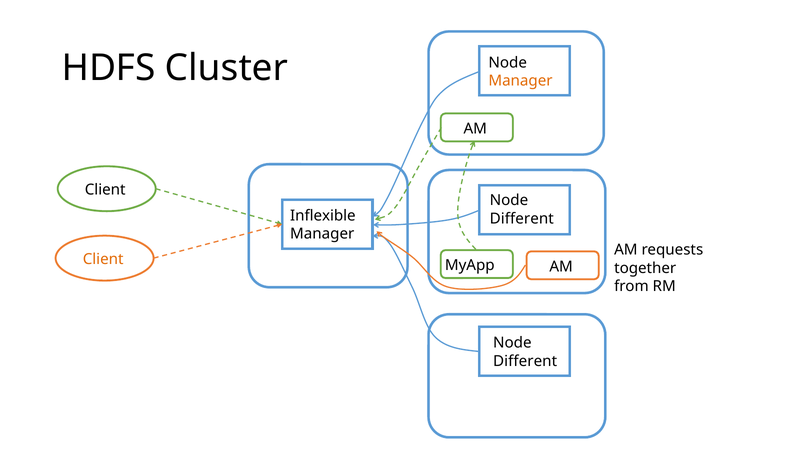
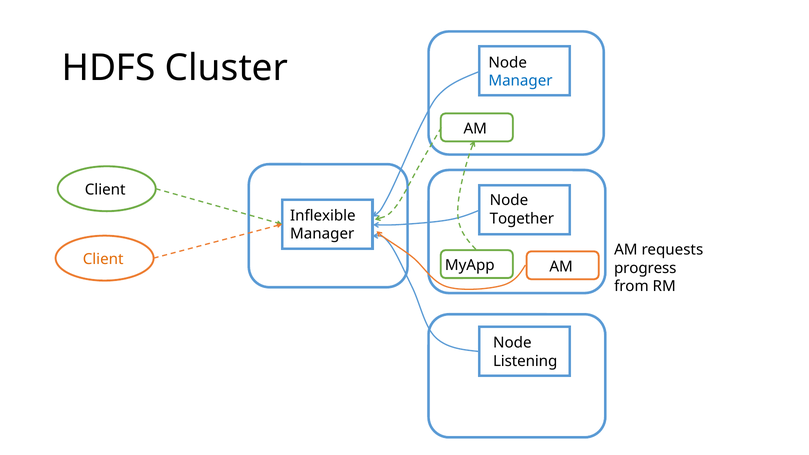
Manager at (520, 81) colour: orange -> blue
Different at (522, 219): Different -> Together
together: together -> progress
Different at (525, 361): Different -> Listening
